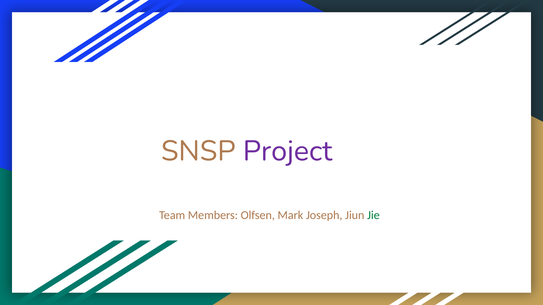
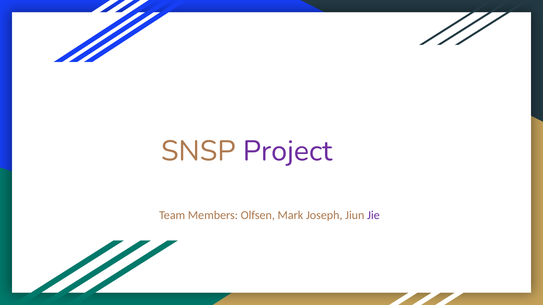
Jie colour: green -> purple
